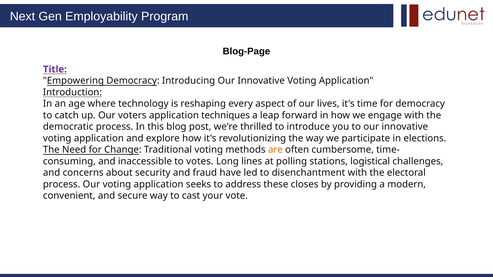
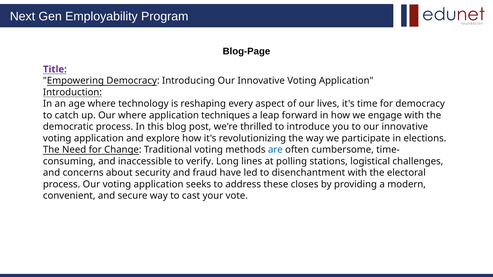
Our voters: voters -> where
are colour: orange -> blue
votes: votes -> verify
